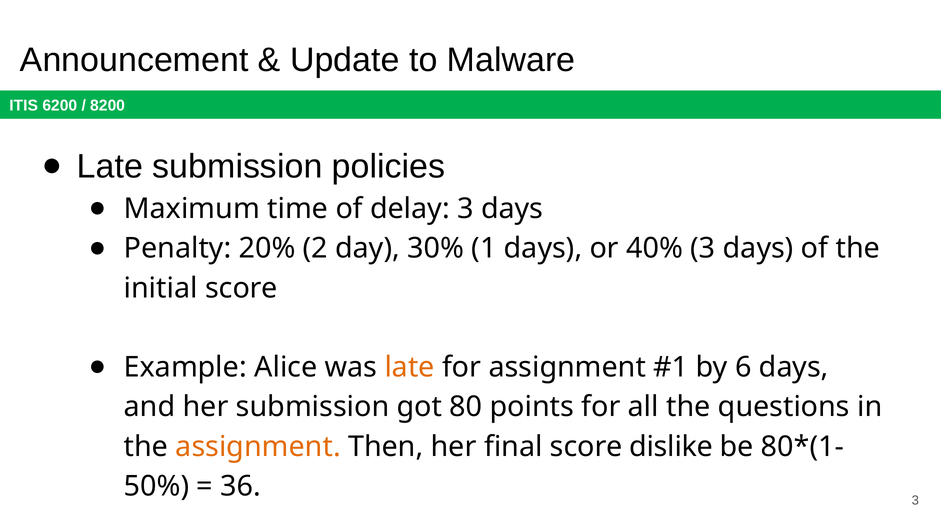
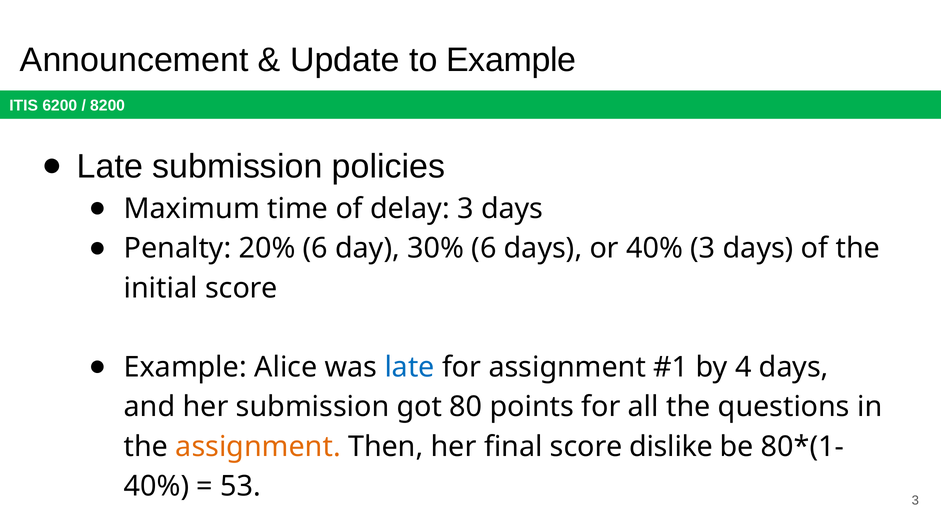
to Malware: Malware -> Example
20% 2: 2 -> 6
30% 1: 1 -> 6
late at (410, 368) colour: orange -> blue
6: 6 -> 4
50% at (157, 486): 50% -> 40%
36: 36 -> 53
